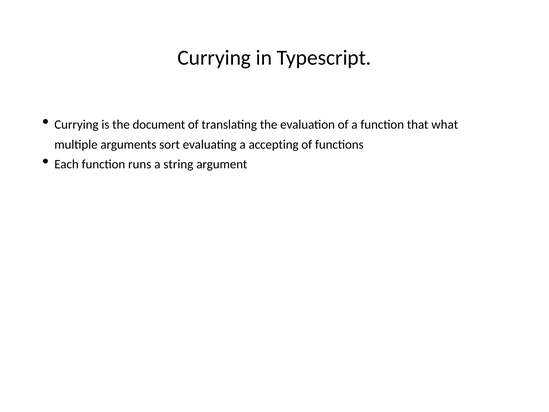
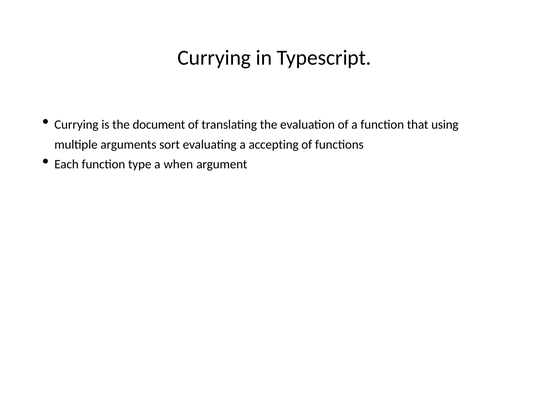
what: what -> using
runs: runs -> type
string: string -> when
